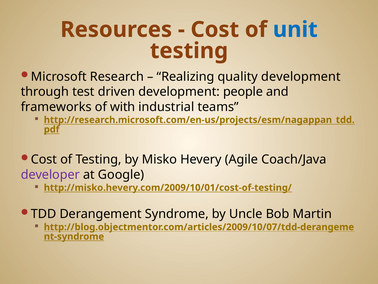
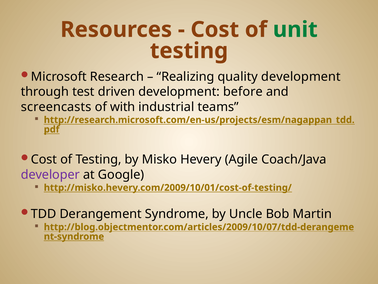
unit colour: blue -> green
people: people -> before
frameworks: frameworks -> screencasts
